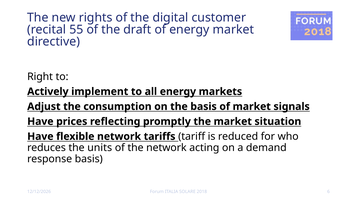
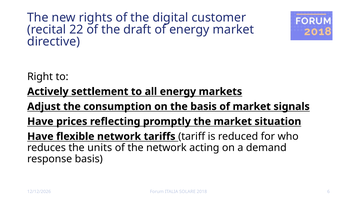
55: 55 -> 22
implement: implement -> settlement
